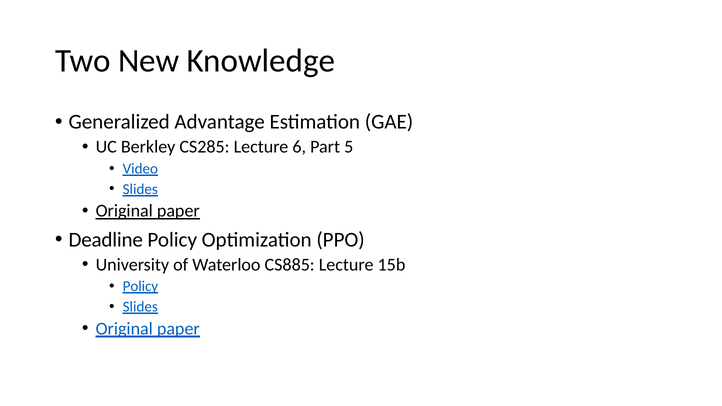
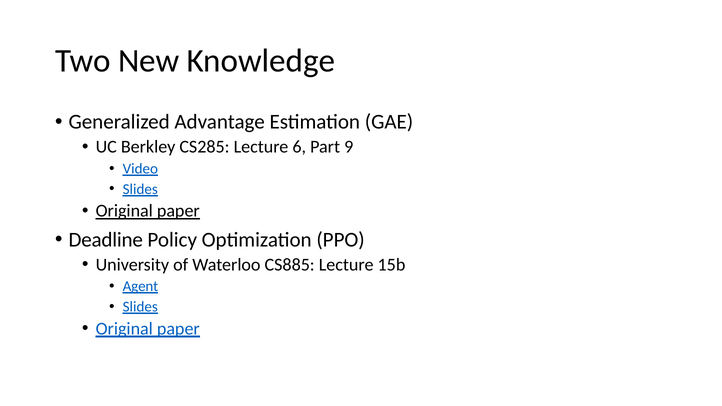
5: 5 -> 9
Policy at (140, 287): Policy -> Agent
